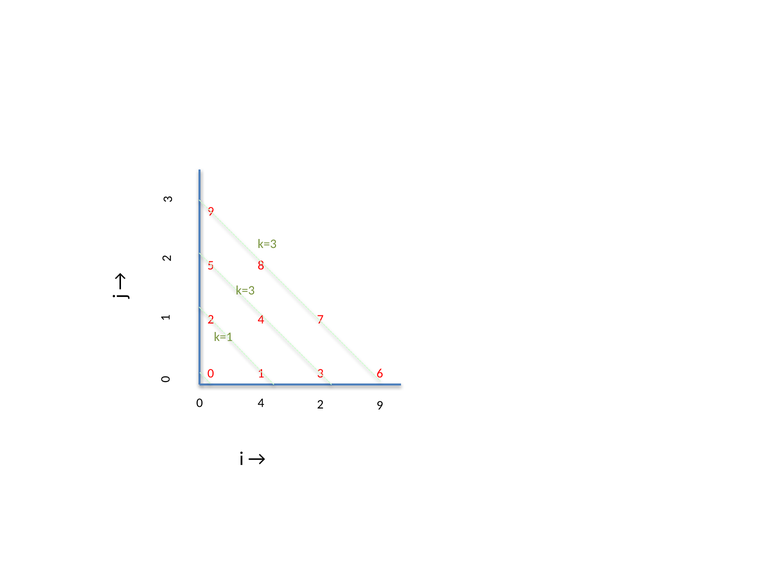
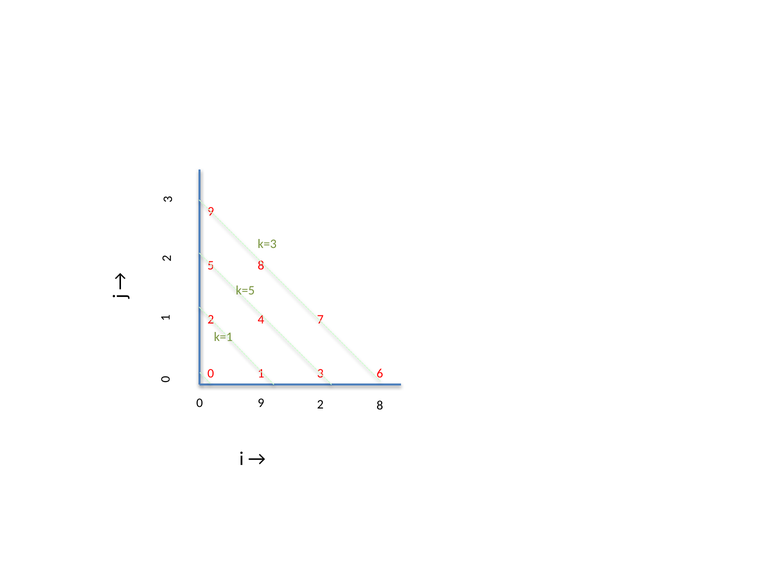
k=3 at (245, 290): k=3 -> k=5
0 4: 4 -> 9
2 9: 9 -> 8
